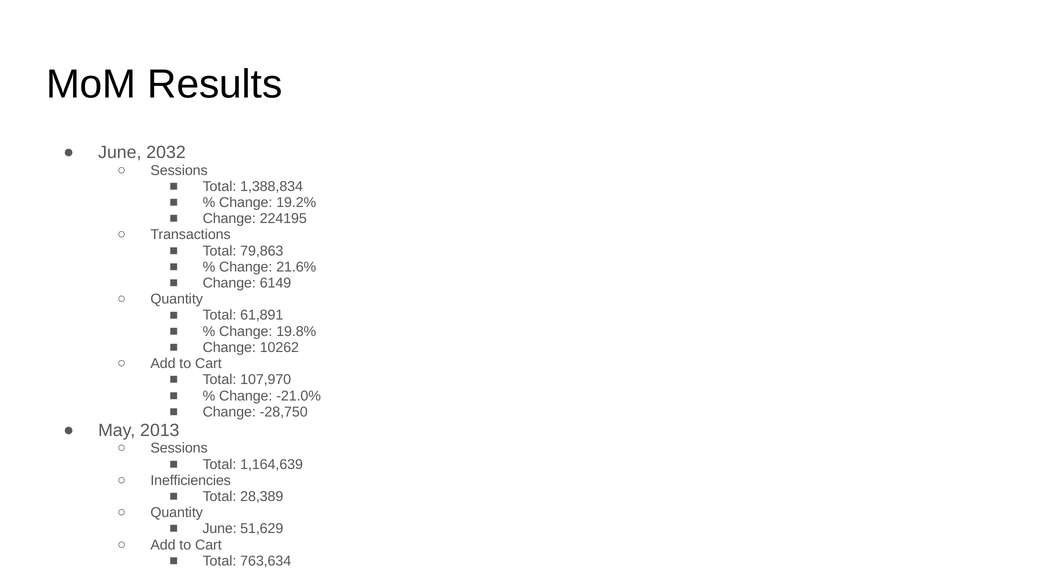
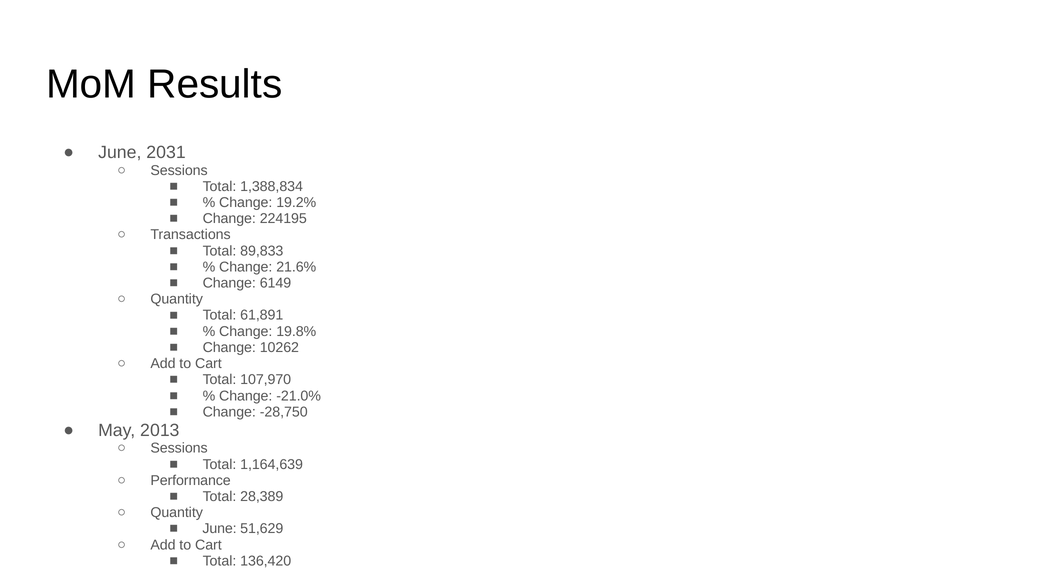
2032: 2032 -> 2031
79,863: 79,863 -> 89,833
Inefficiencies: Inefficiencies -> Performance
763,634: 763,634 -> 136,420
